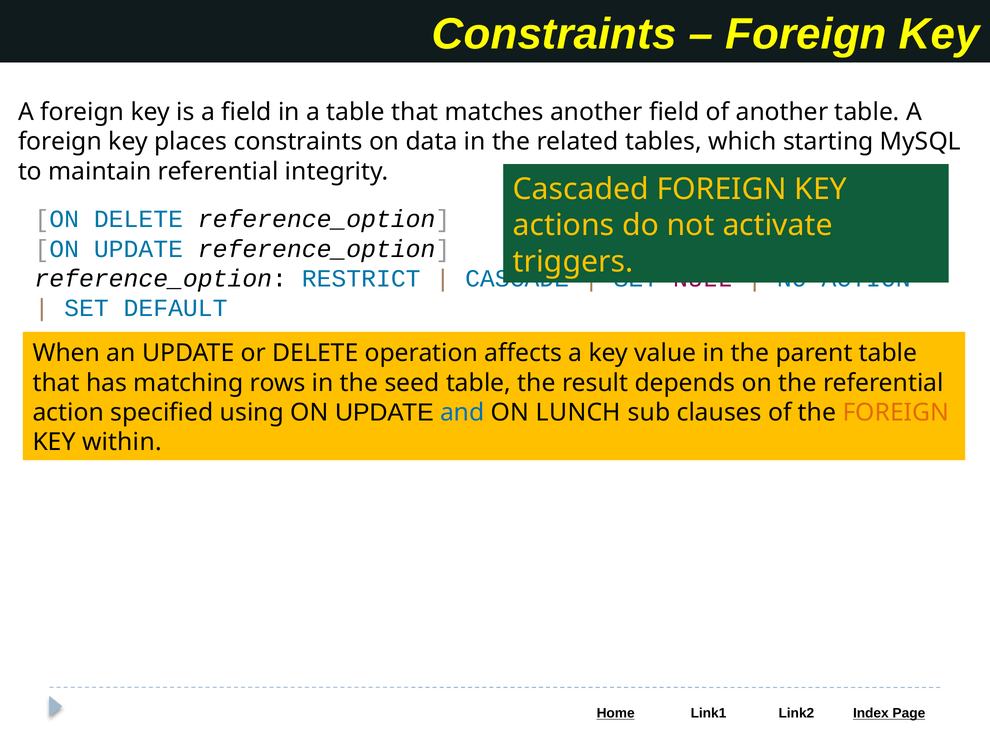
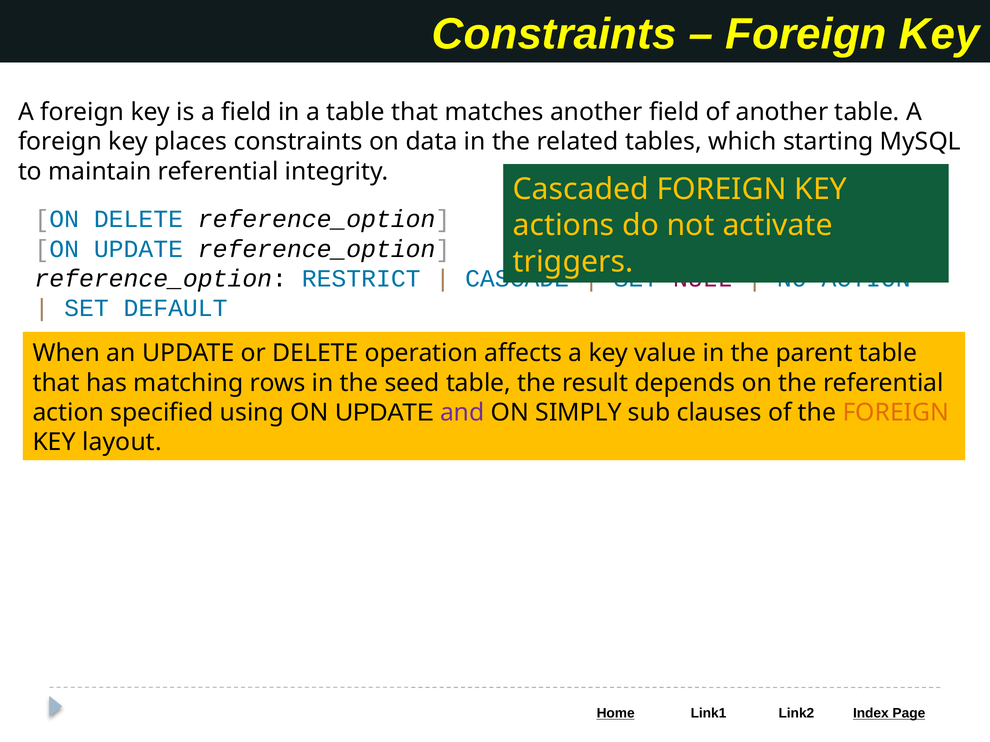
and colour: blue -> purple
LUNCH: LUNCH -> SIMPLY
within: within -> layout
